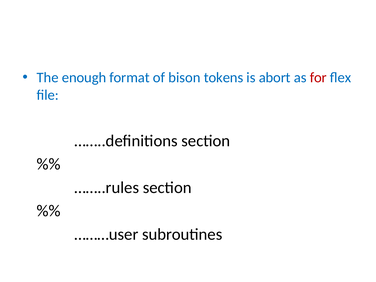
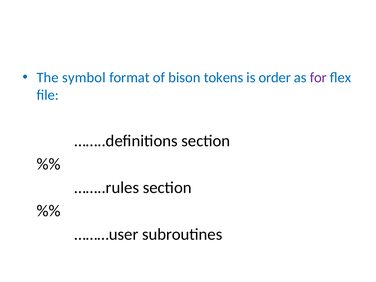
enough: enough -> symbol
abort: abort -> order
for colour: red -> purple
